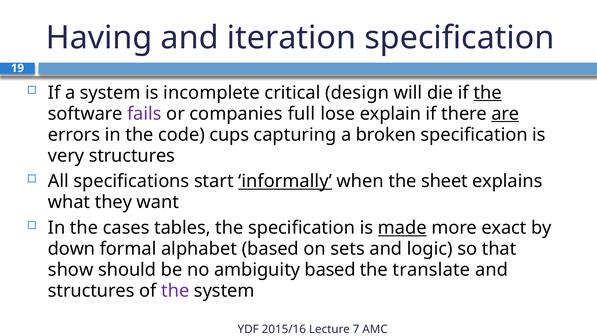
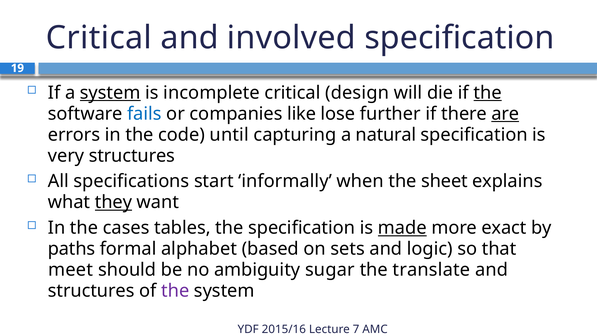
Having at (99, 38): Having -> Critical
iteration: iteration -> involved
system at (110, 93) underline: none -> present
fails colour: purple -> blue
full: full -> like
explain: explain -> further
cups: cups -> until
broken: broken -> natural
informally underline: present -> none
they underline: none -> present
down: down -> paths
show: show -> meet
ambiguity based: based -> sugar
